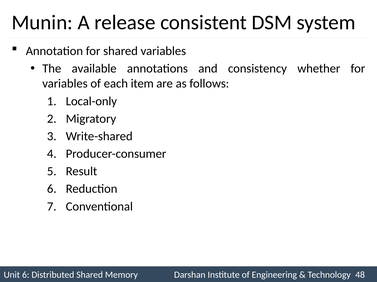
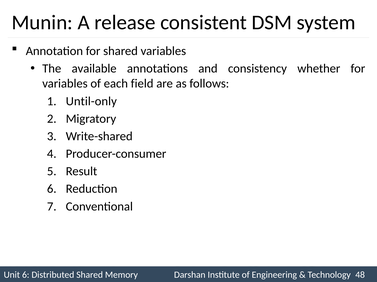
item: item -> field
Local-only: Local-only -> Until-only
